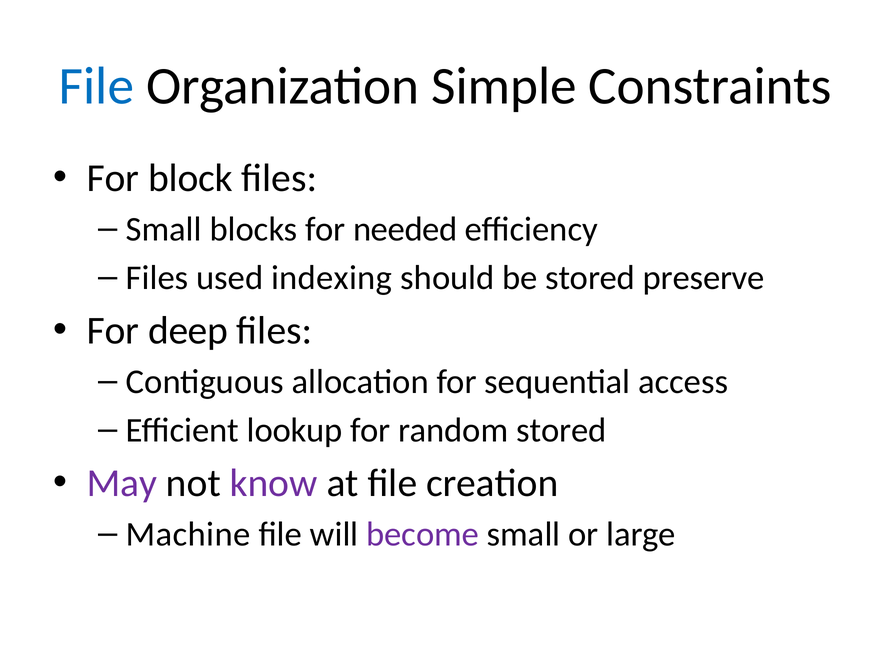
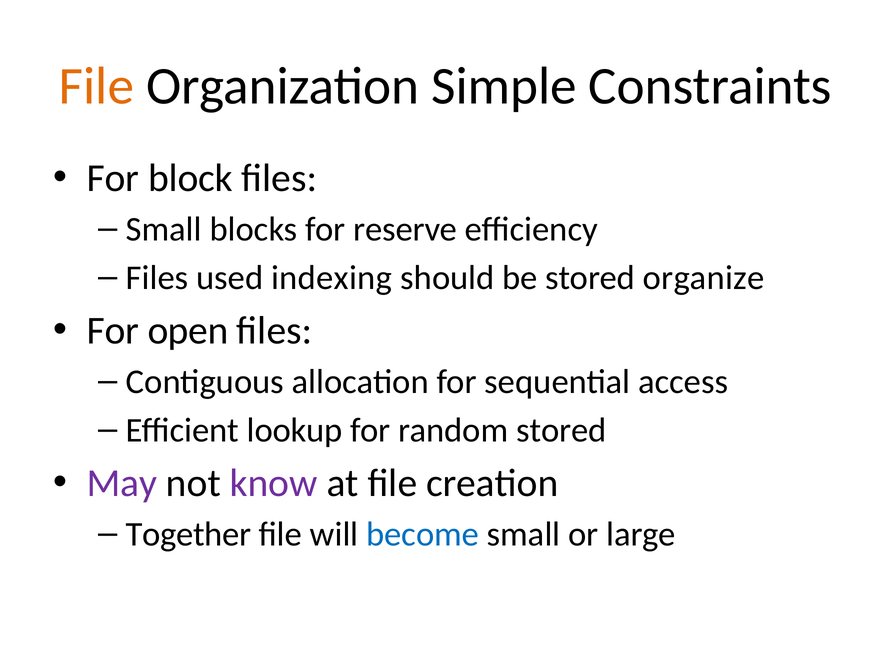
File at (97, 86) colour: blue -> orange
needed: needed -> reserve
preserve: preserve -> organize
deep: deep -> open
Machine: Machine -> Together
become colour: purple -> blue
